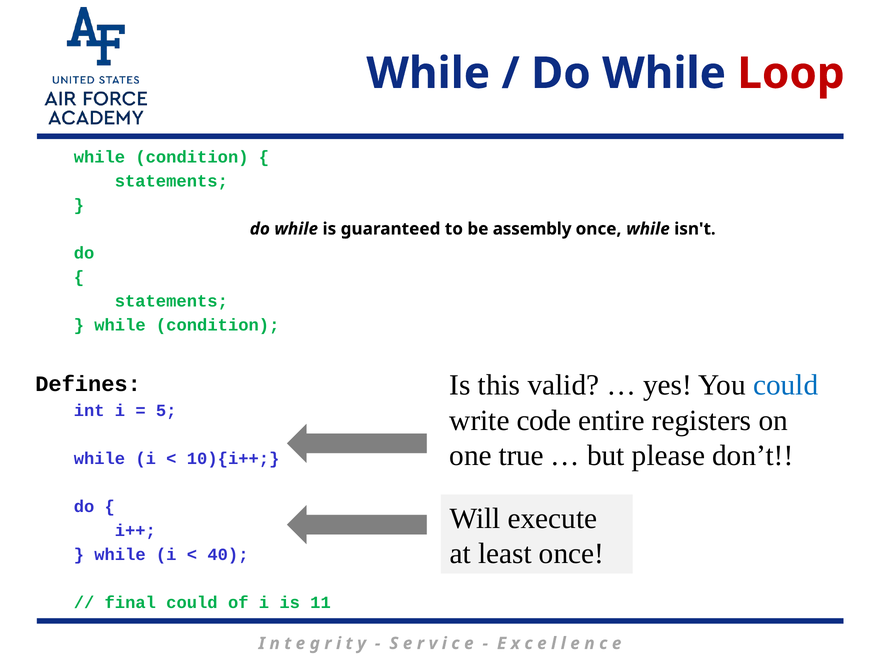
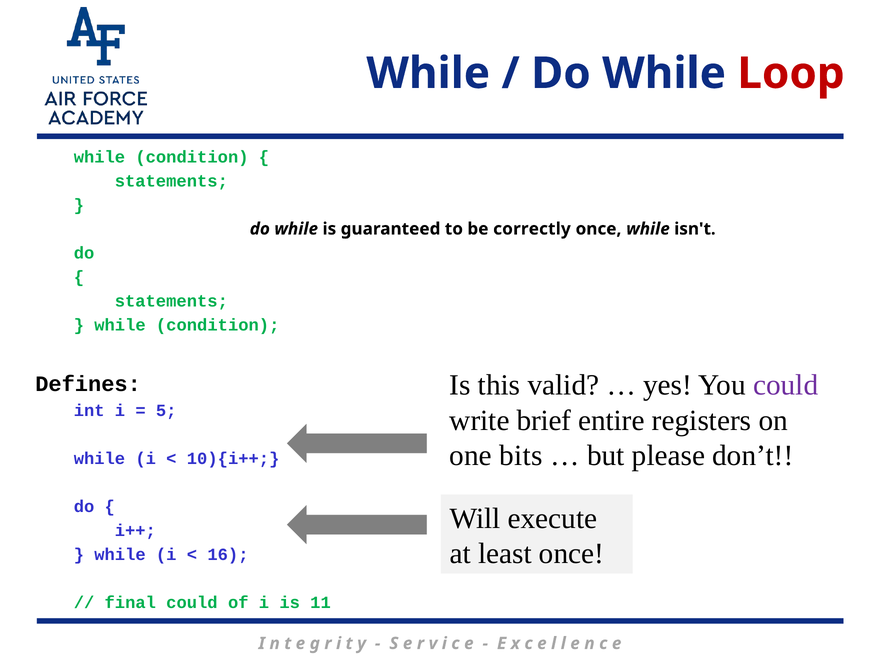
assembly: assembly -> correctly
could at (786, 385) colour: blue -> purple
code: code -> brief
true: true -> bits
40: 40 -> 16
